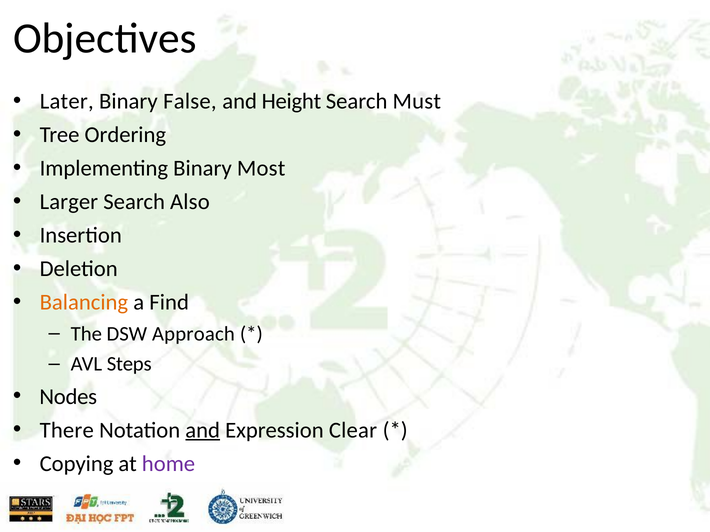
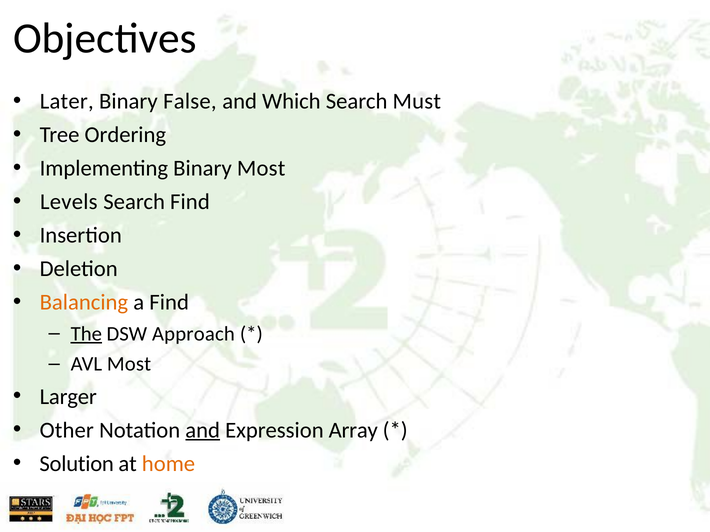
Height: Height -> Which
Larger: Larger -> Levels
Search Also: Also -> Find
The underline: none -> present
AVL Steps: Steps -> Most
Nodes: Nodes -> Larger
There: There -> Other
Clear: Clear -> Array
Copying: Copying -> Solution
home colour: purple -> orange
